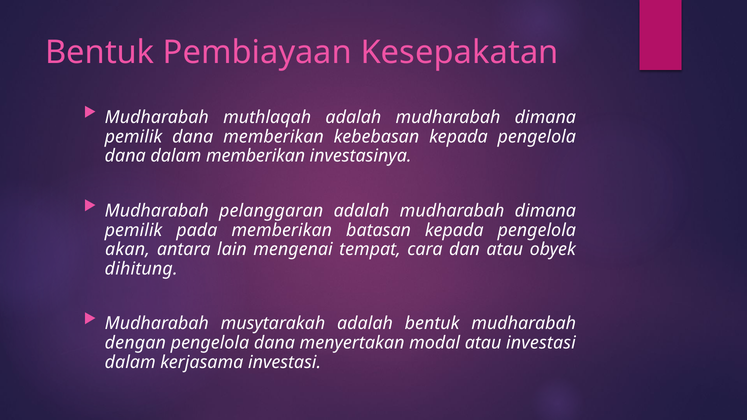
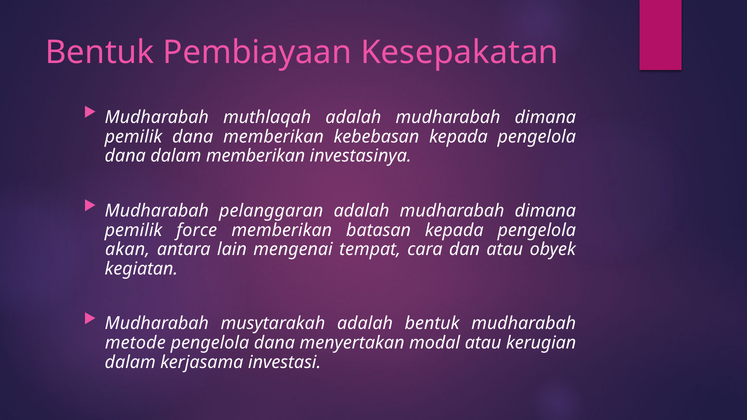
pada: pada -> force
dihitung: dihitung -> kegiatan
dengan: dengan -> metode
atau investasi: investasi -> kerugian
